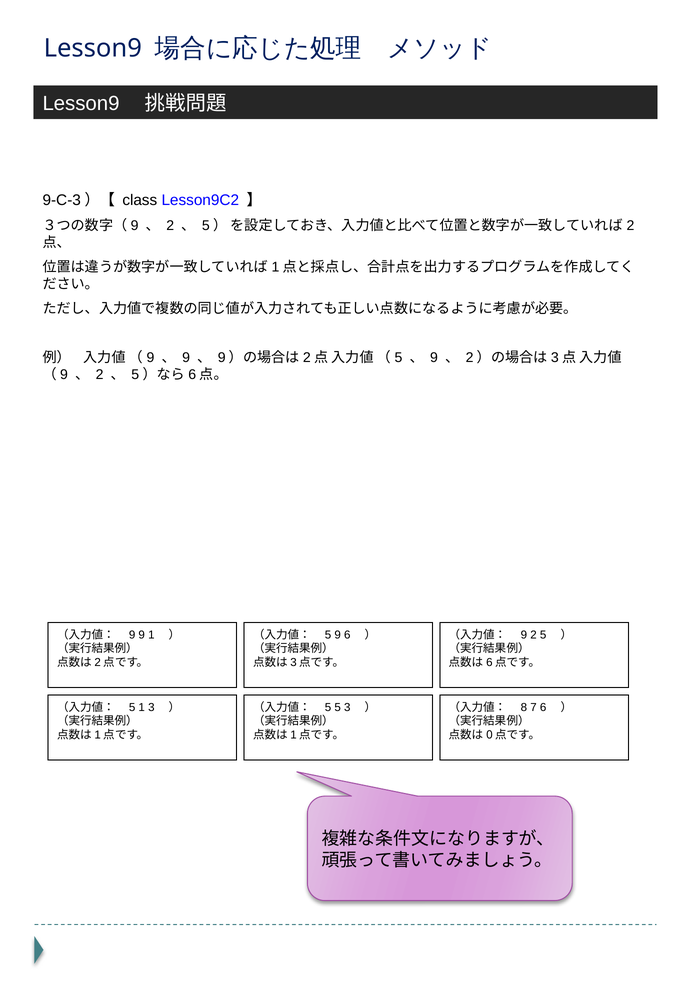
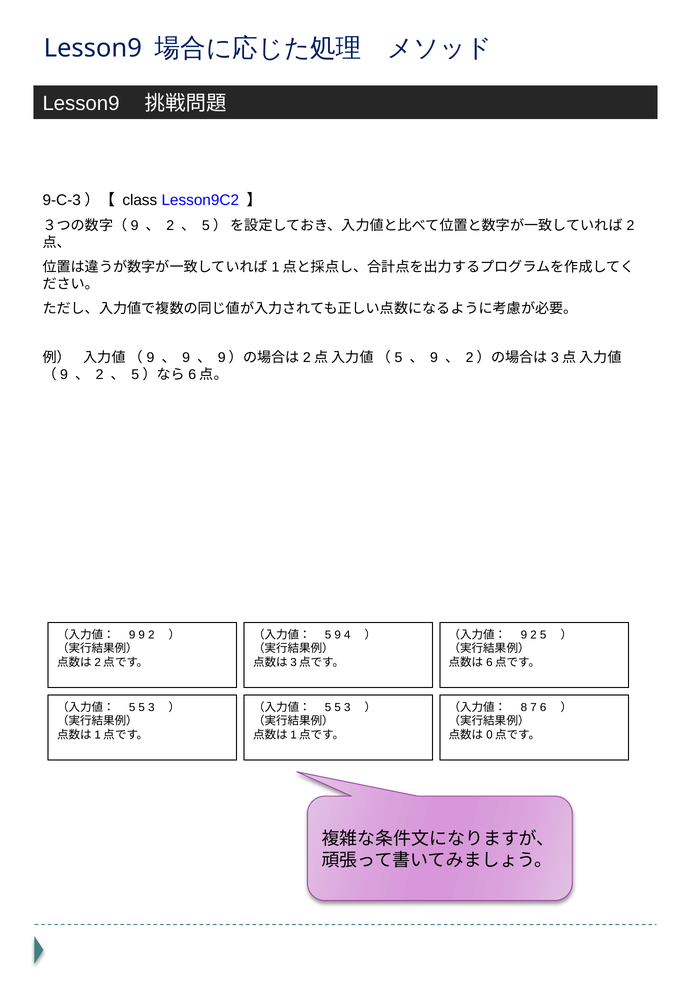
9 9 1: 1 -> 2
9 6: 6 -> 4
1 at (142, 707): 1 -> 5
